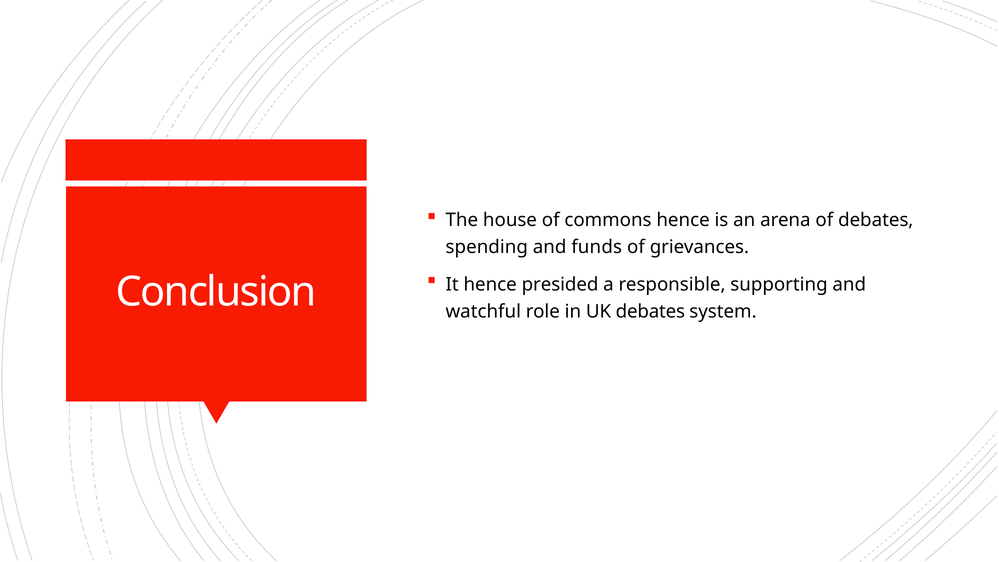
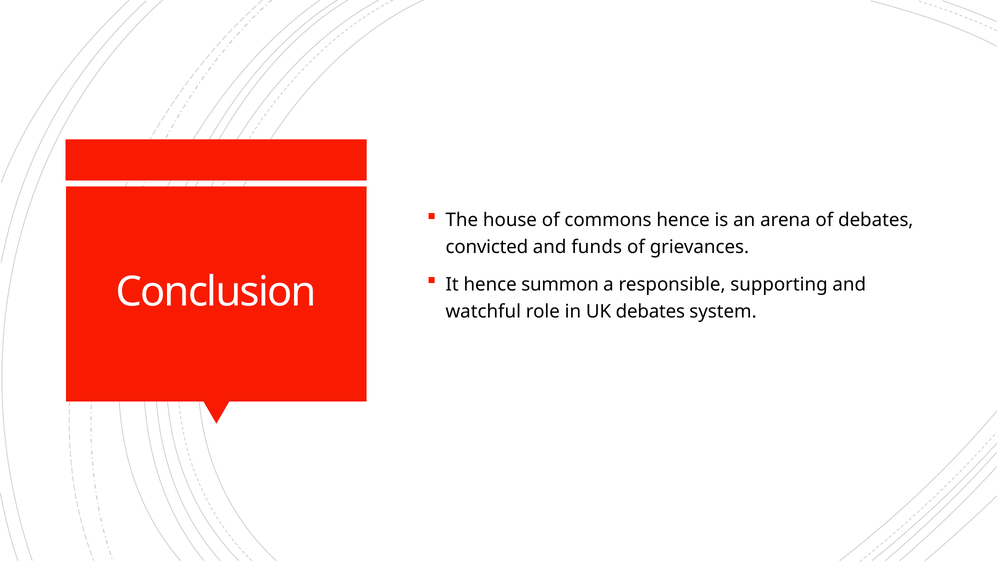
spending: spending -> convicted
presided: presided -> summon
